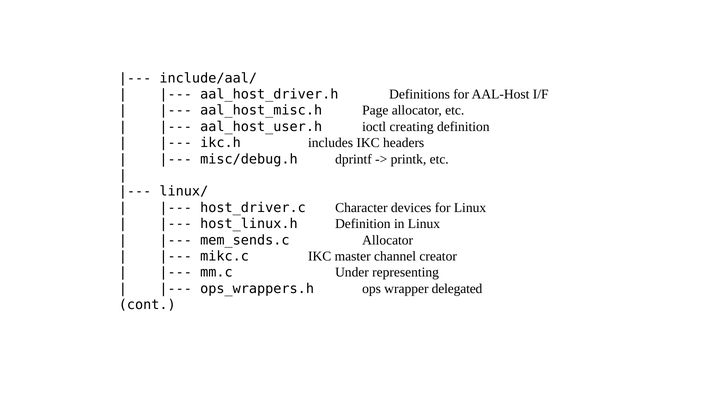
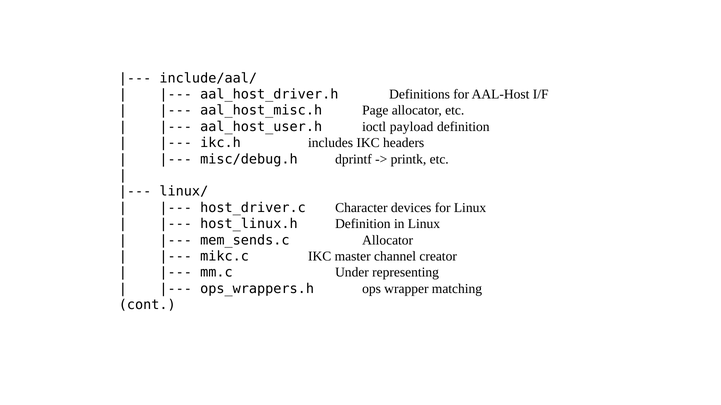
creating: creating -> payload
delegated: delegated -> matching
